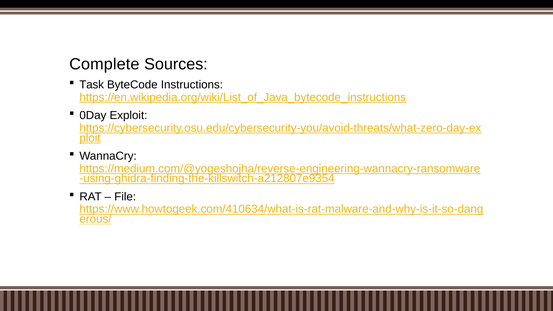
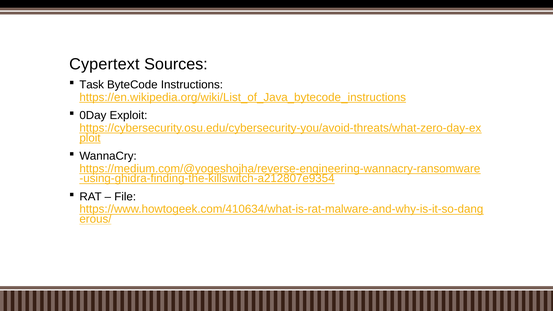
Complete: Complete -> Cypertext
